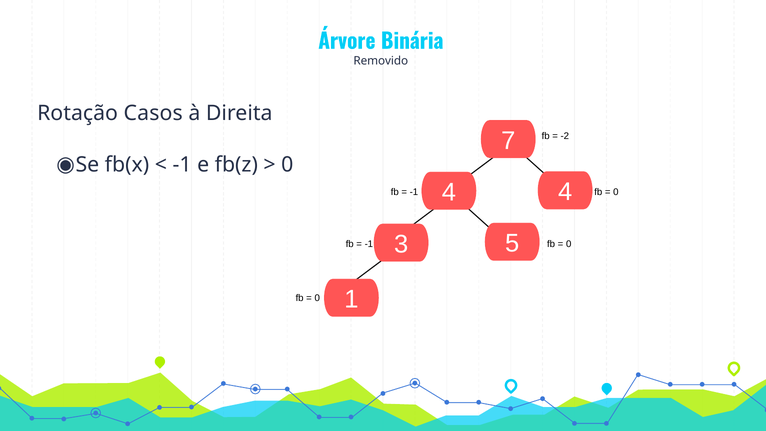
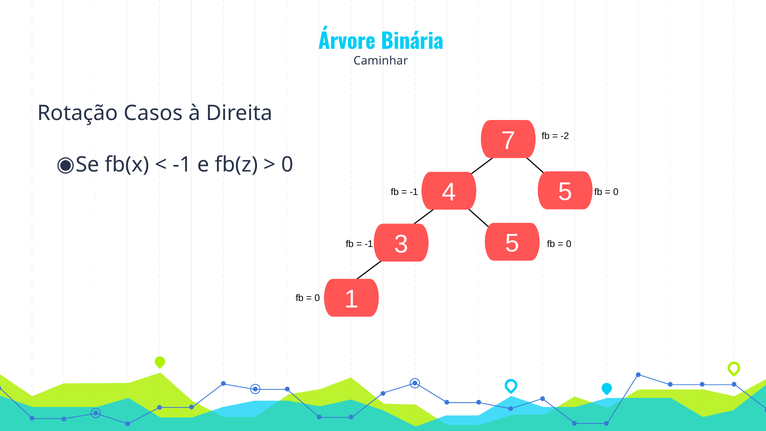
Removido: Removido -> Caminhar
4 4: 4 -> 5
